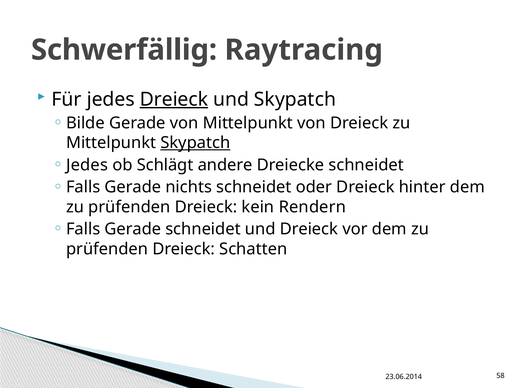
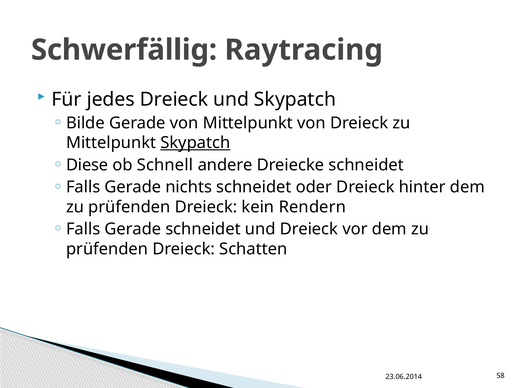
Dreieck at (174, 99) underline: present -> none
Jedes at (87, 165): Jedes -> Diese
Schlägt: Schlägt -> Schnell
